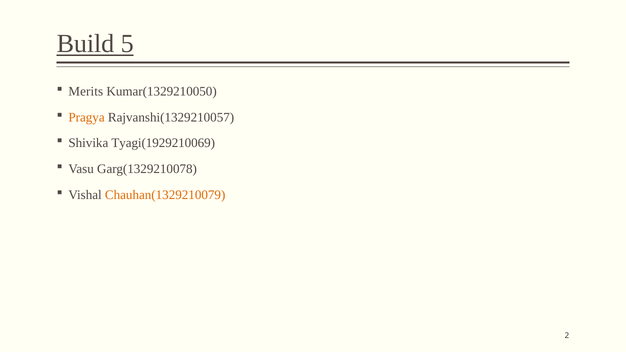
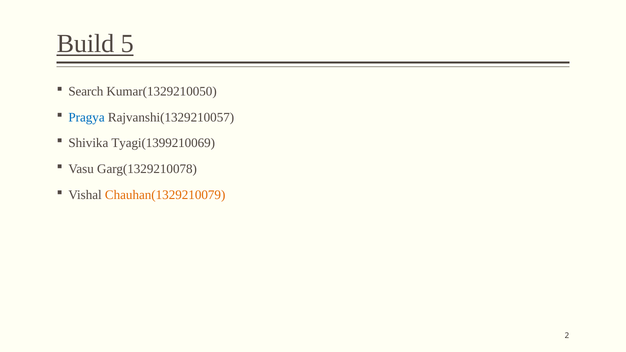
Merits: Merits -> Search
Pragya colour: orange -> blue
Tyagi(1929210069: Tyagi(1929210069 -> Tyagi(1399210069
